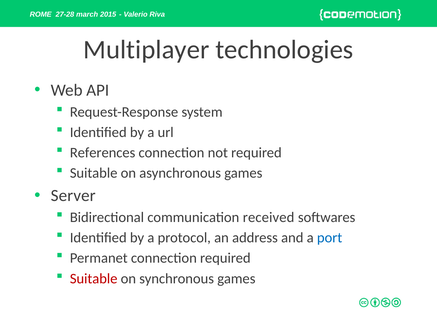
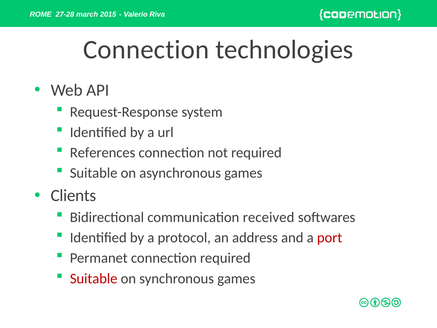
Multiplayer at (146, 50): Multiplayer -> Connection
Server: Server -> Clients
port colour: blue -> red
